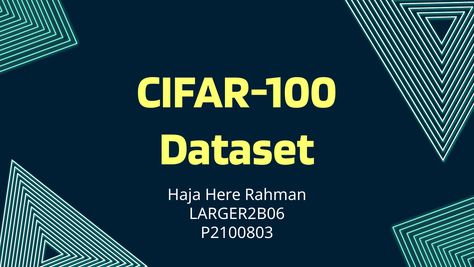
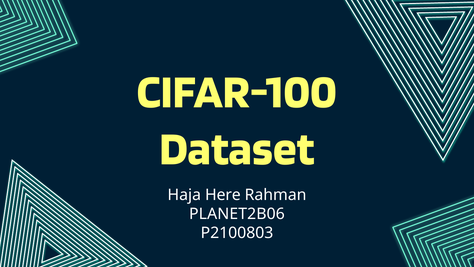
LARGER2B06: LARGER2B06 -> PLANET2B06
